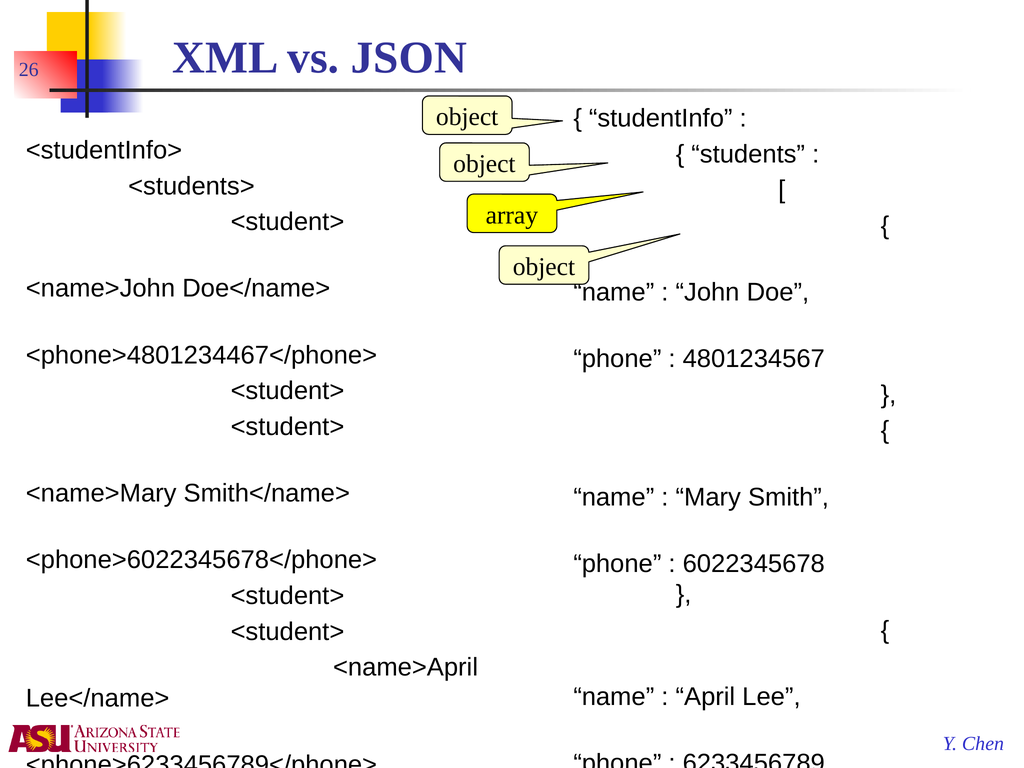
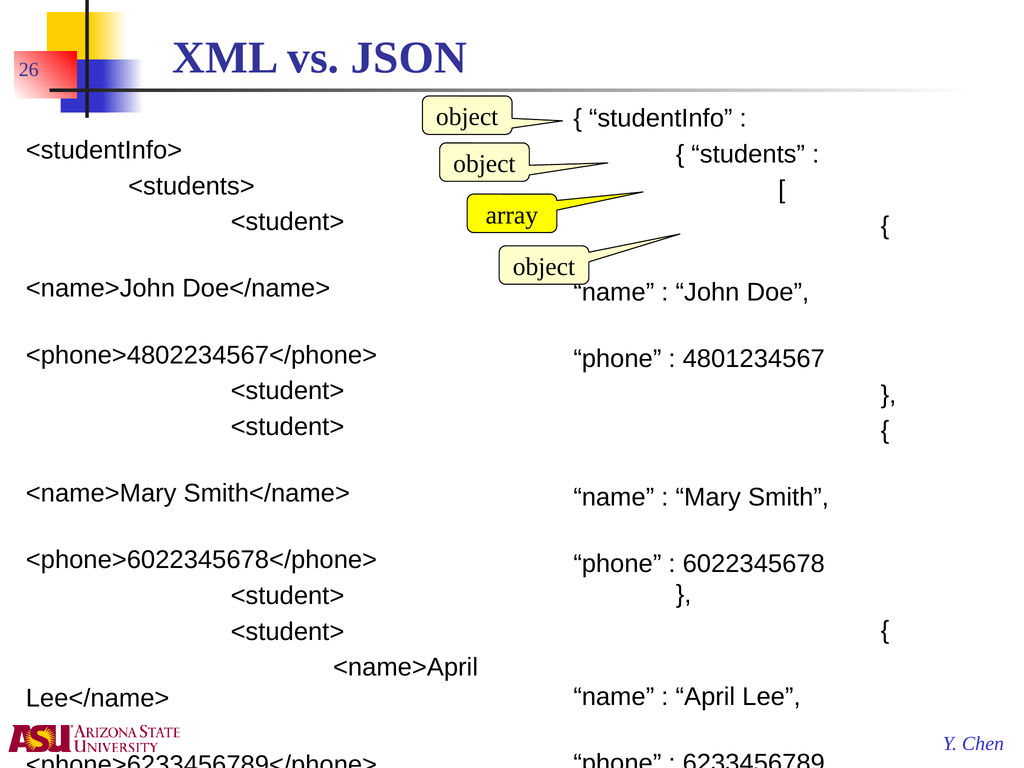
<phone>4801234467</phone>: <phone>4801234467</phone> -> <phone>4802234567</phone>
